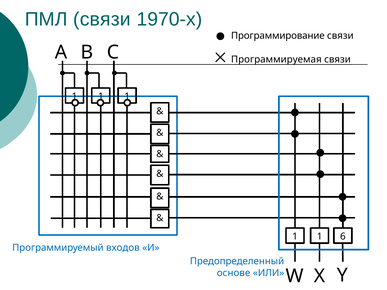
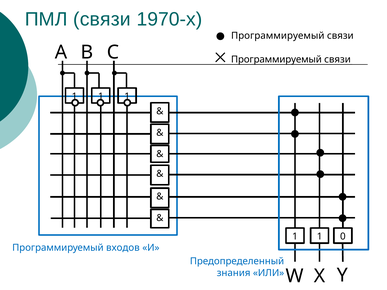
Программирование at (278, 36): Программирование -> Программируемый
Программируемая at (276, 59): Программируемая -> Программируемый
6: 6 -> 0
основе: основе -> знания
